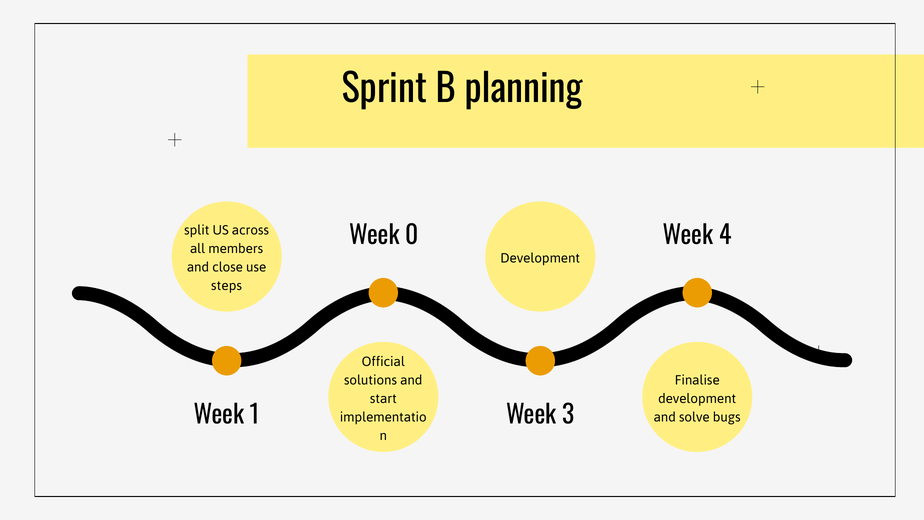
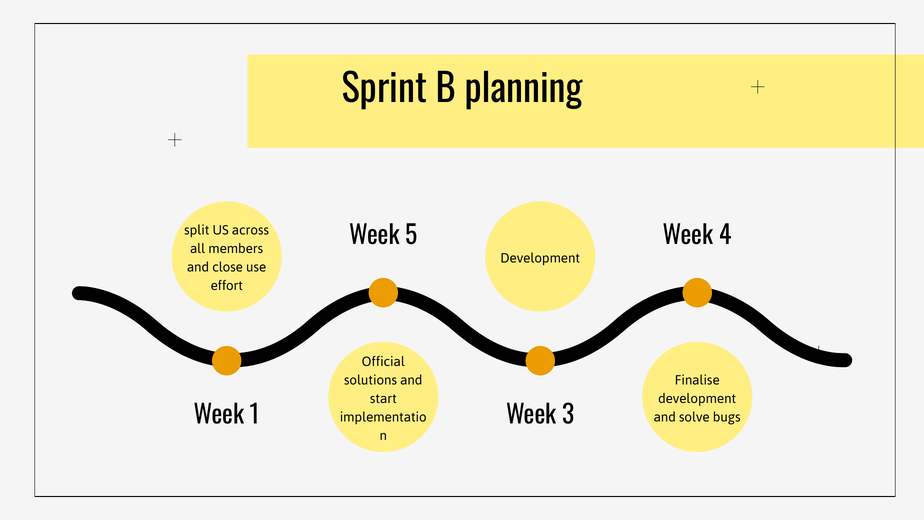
0: 0 -> 5
steps: steps -> effort
